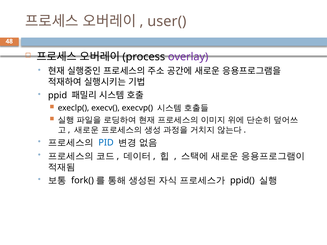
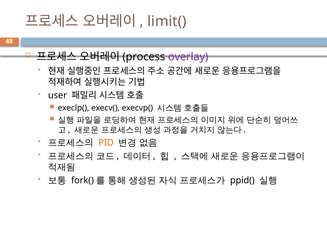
user(: user( -> limit(
ppid: ppid -> user
PID colour: blue -> orange
